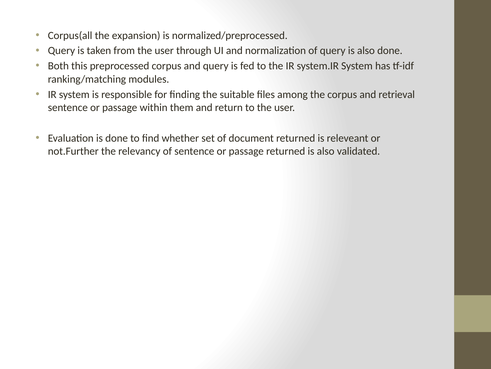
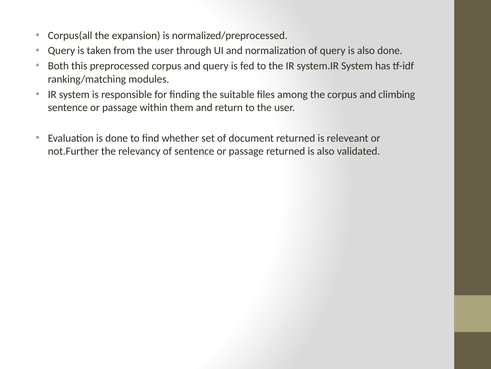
retrieval: retrieval -> climbing
